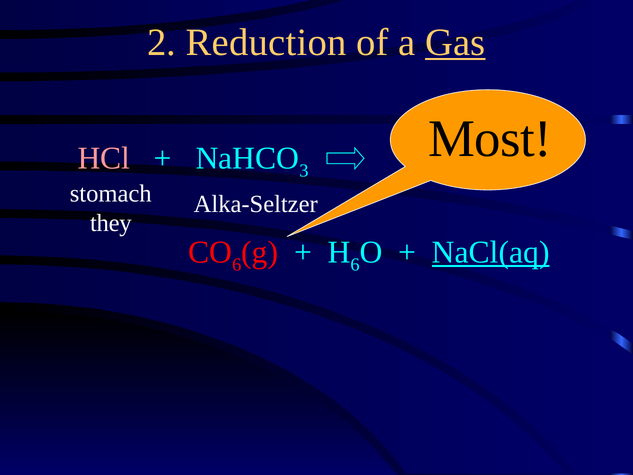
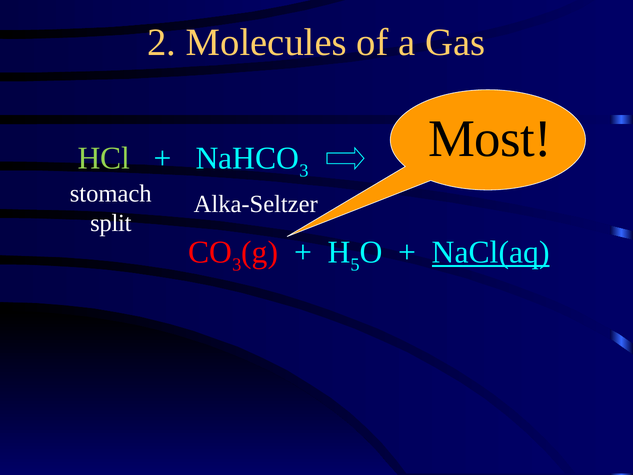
Reduction: Reduction -> Molecules
Gas underline: present -> none
HCl colour: pink -> light green
they: they -> split
6 at (237, 264): 6 -> 3
6 at (355, 264): 6 -> 5
